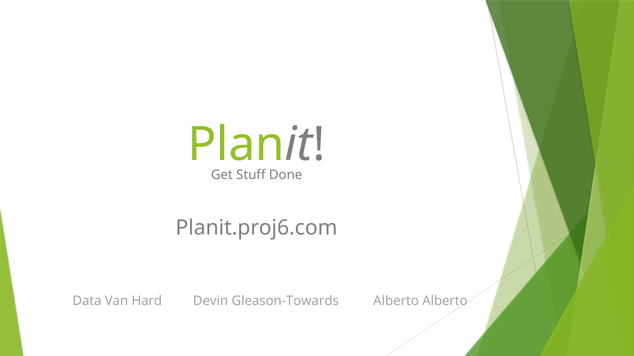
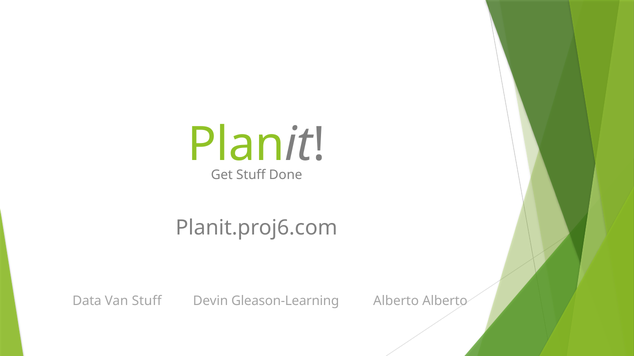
Van Hard: Hard -> Stuff
Gleason-Towards: Gleason-Towards -> Gleason-Learning
